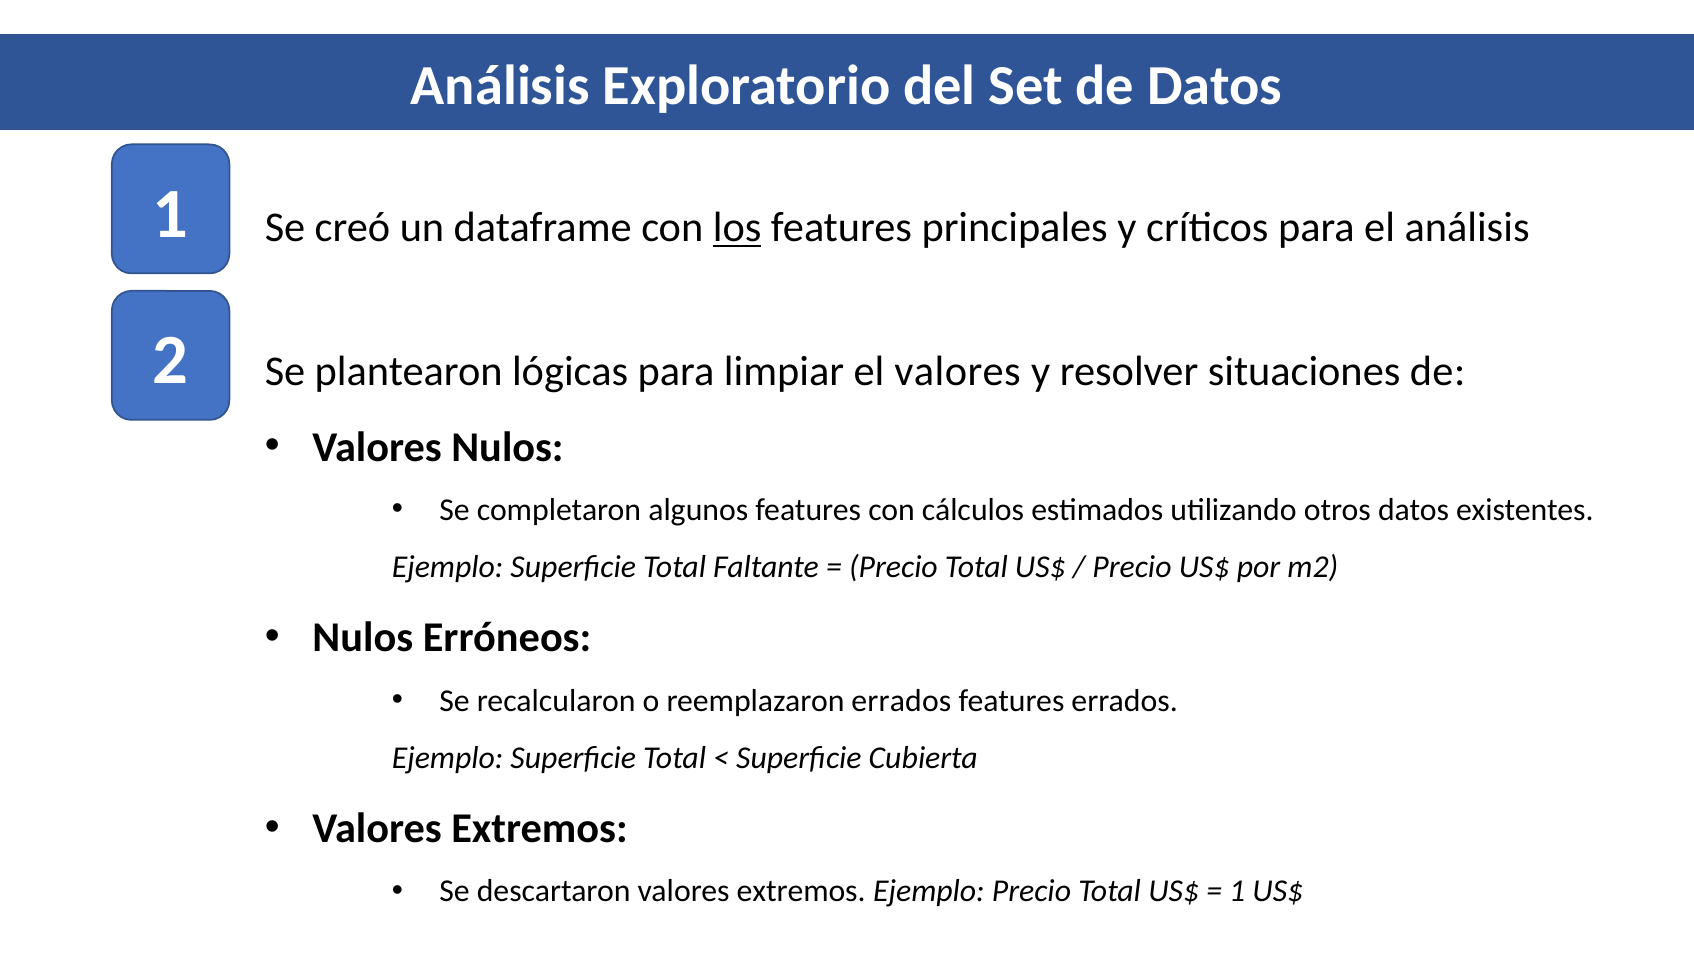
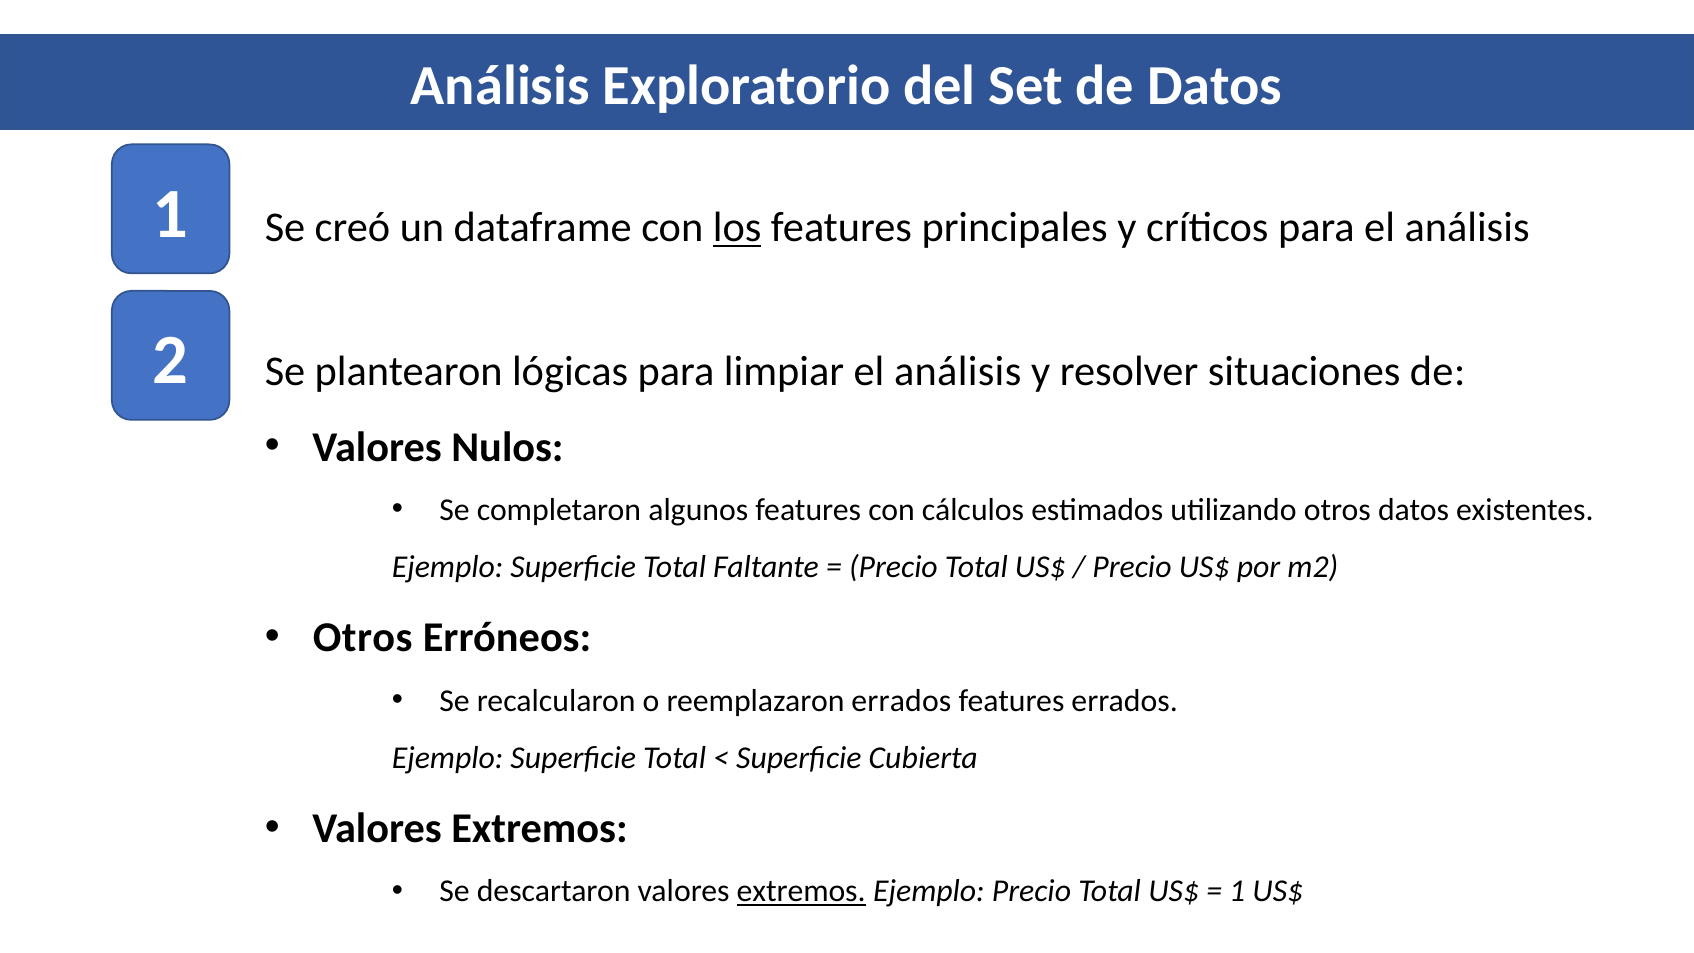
limpiar el valores: valores -> análisis
Nulos at (363, 638): Nulos -> Otros
extremos at (801, 891) underline: none -> present
